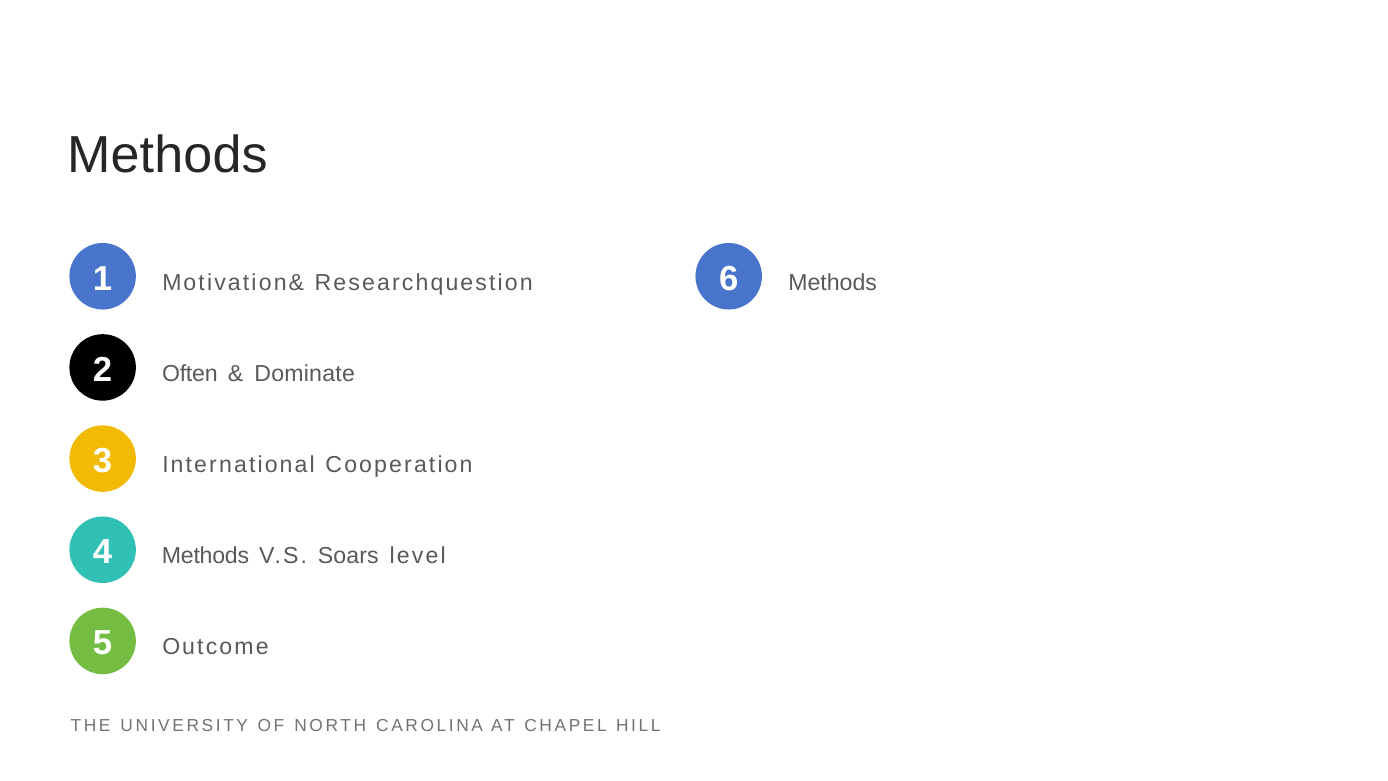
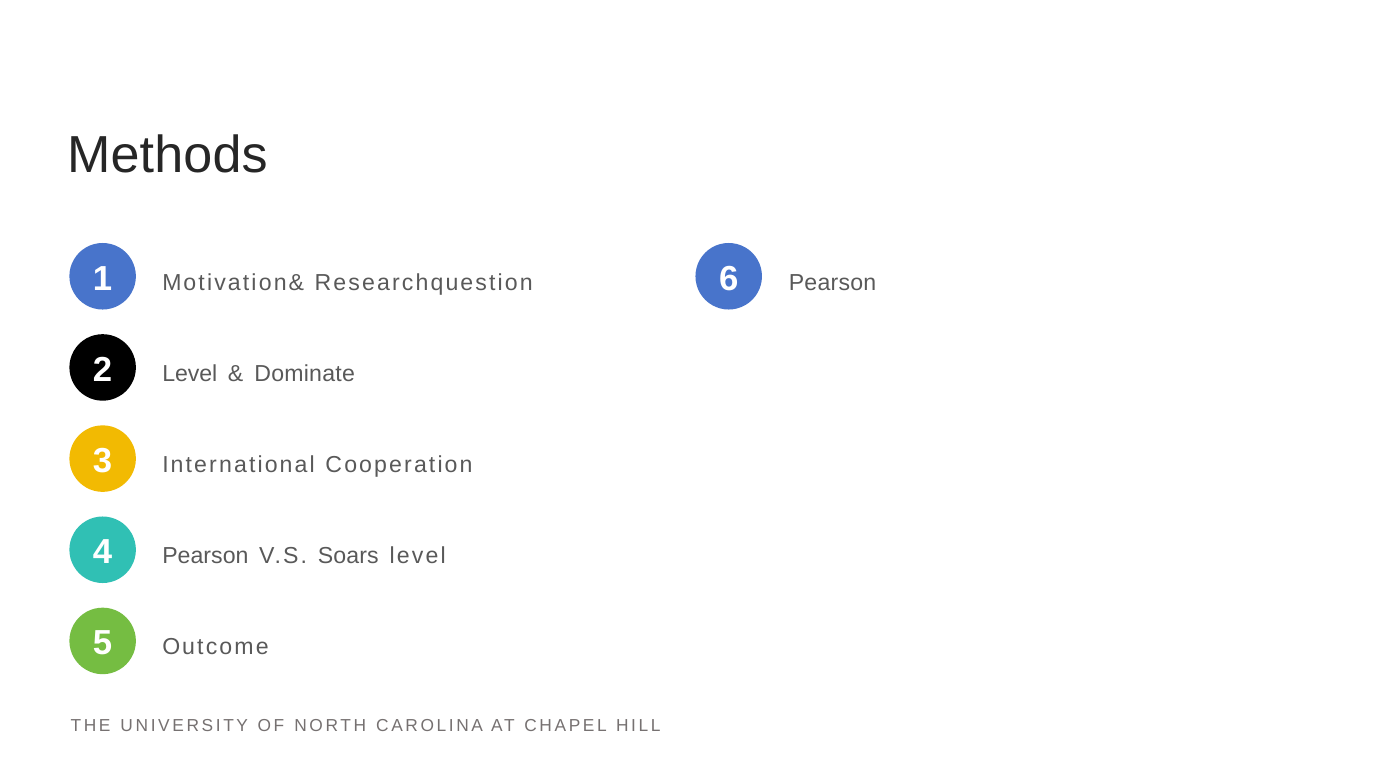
Methods at (833, 282): Methods -> Pearson
Often at (190, 374): Often -> Level
Methods at (206, 556): Methods -> Pearson
